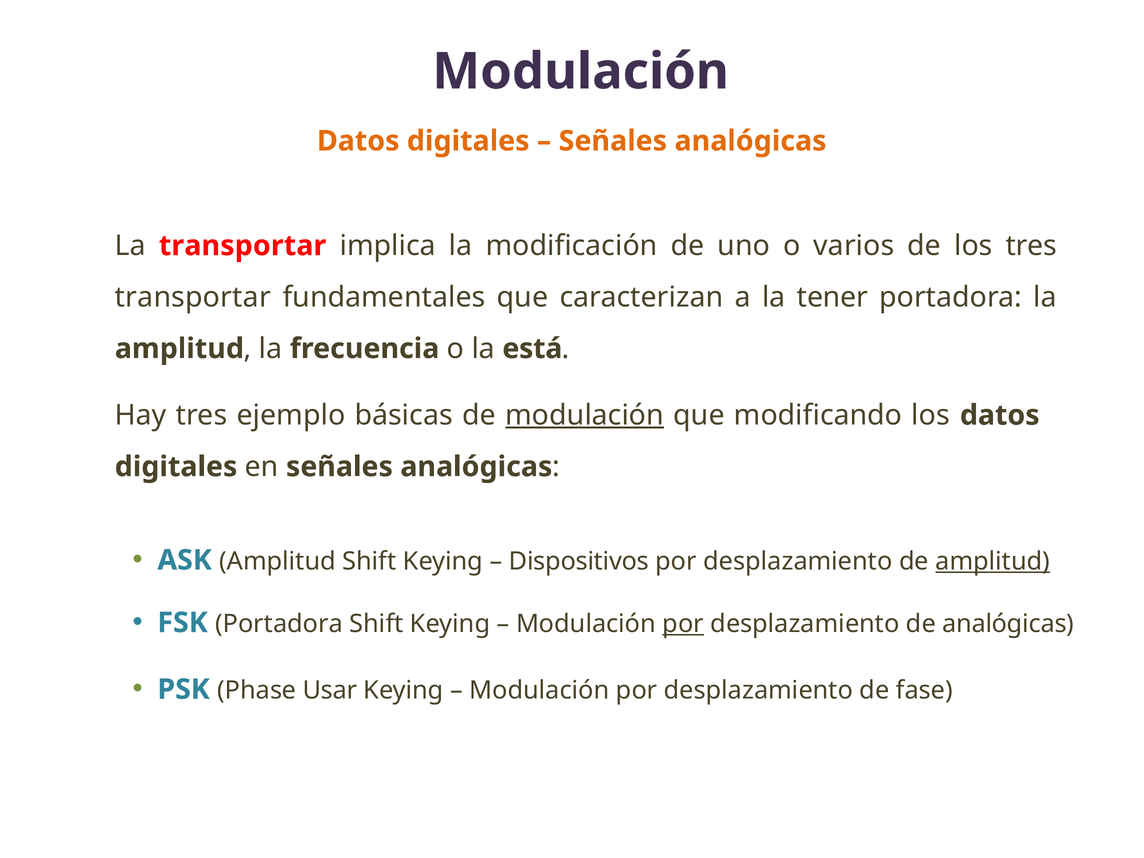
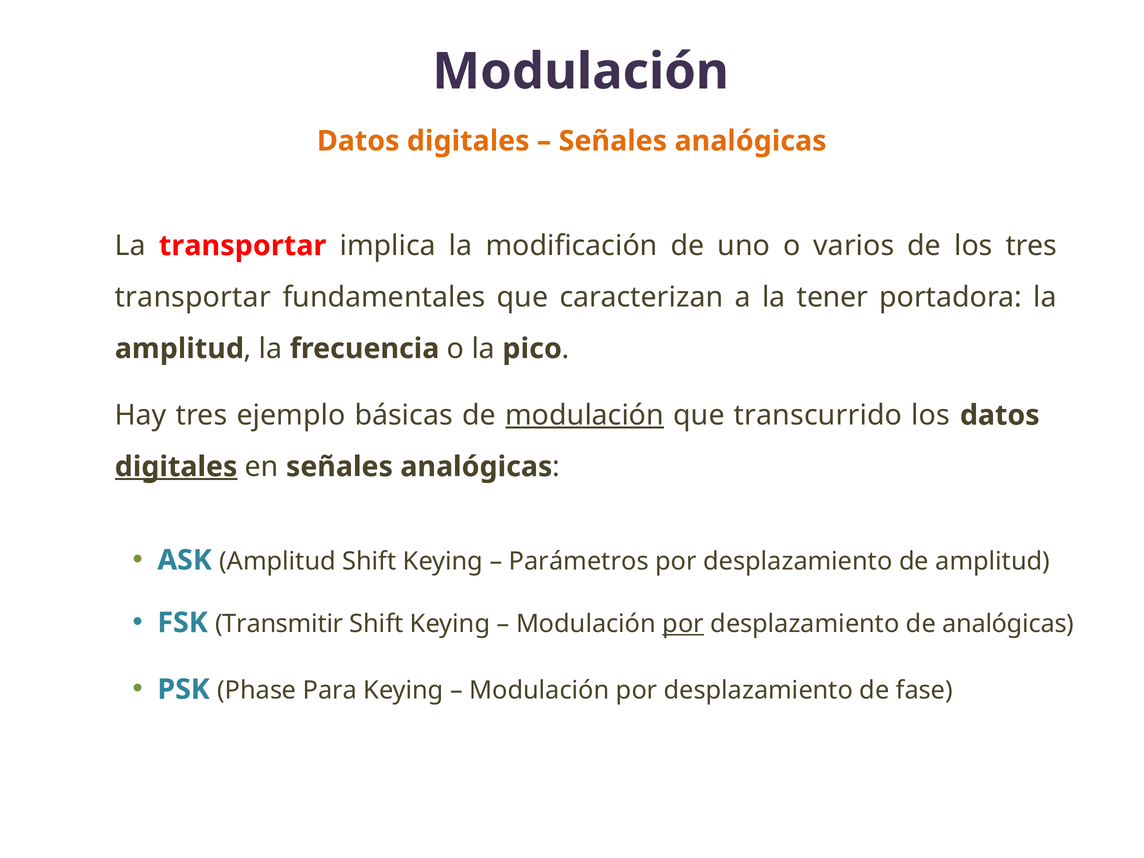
está: está -> pico
modificando: modificando -> transcurrido
digitales at (176, 467) underline: none -> present
Dispositivos: Dispositivos -> Parámetros
amplitud at (993, 561) underline: present -> none
FSK Portadora: Portadora -> Transmitir
Usar: Usar -> Para
